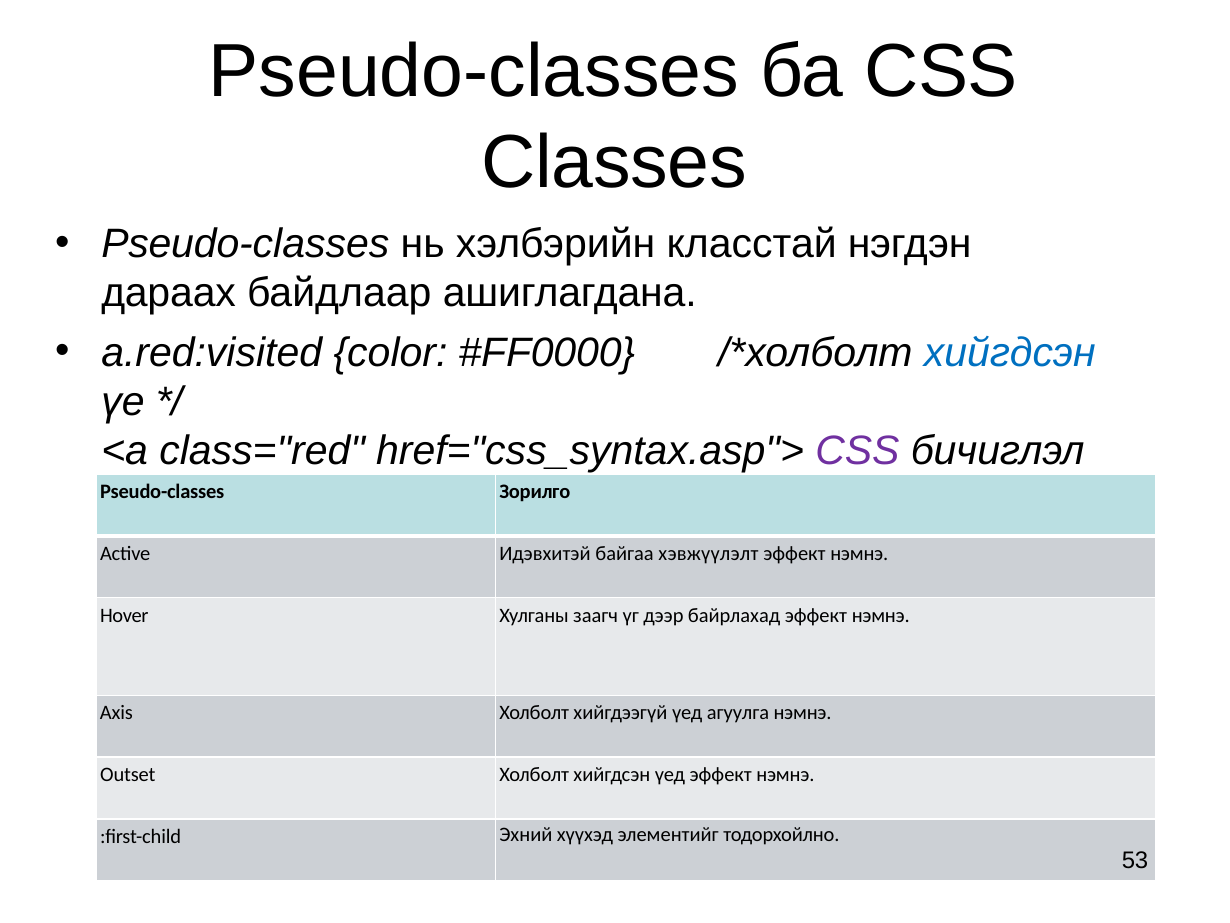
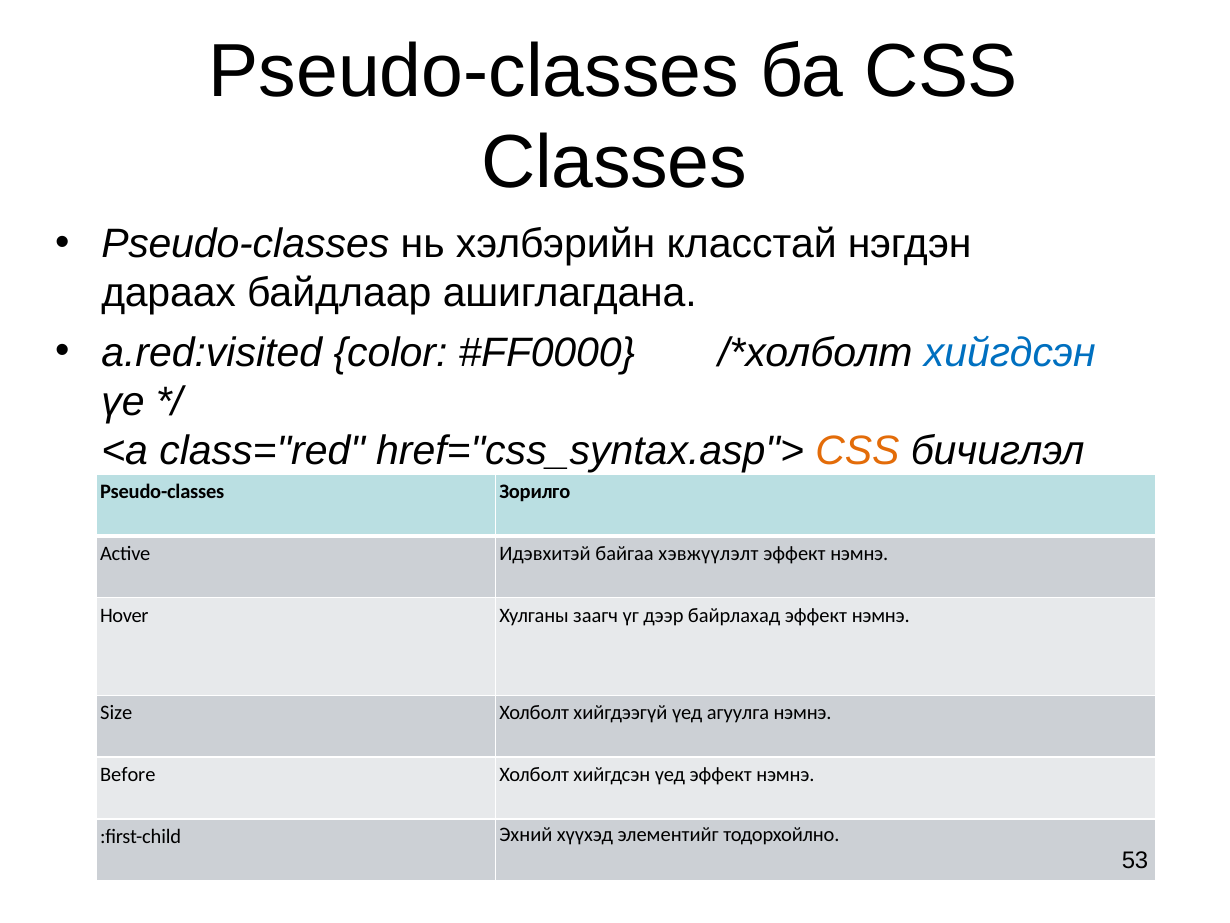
CSS at (857, 451) colour: purple -> orange
Axis: Axis -> Size
Outset: Outset -> Before
